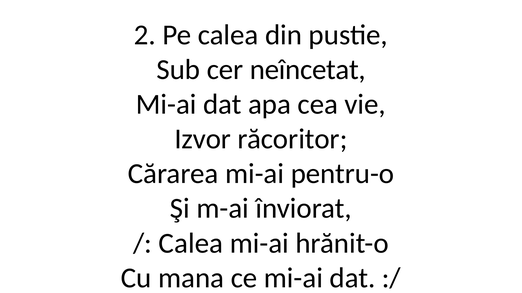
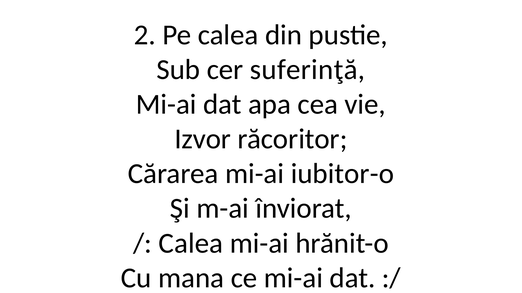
neîncetat: neîncetat -> suferinţă
pentru-o: pentru-o -> iubitor-o
